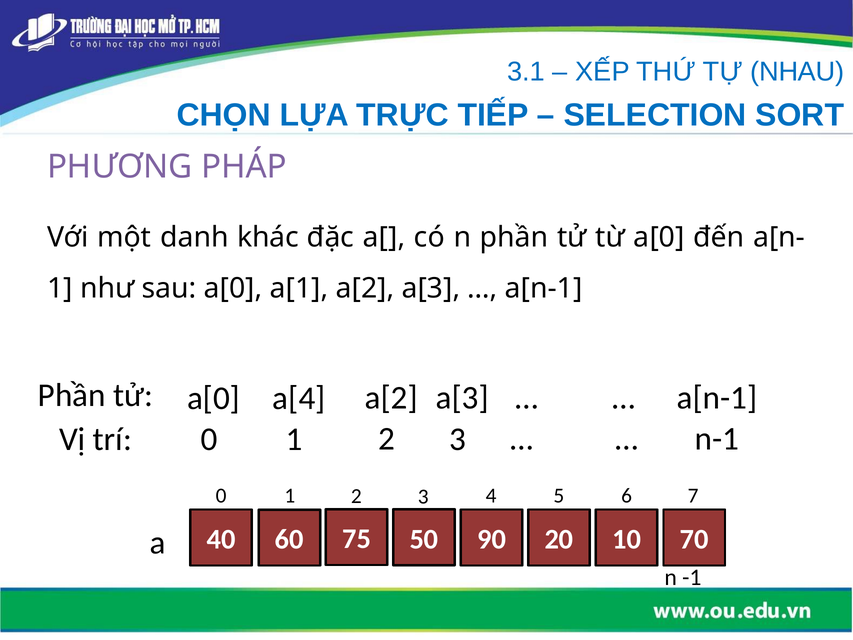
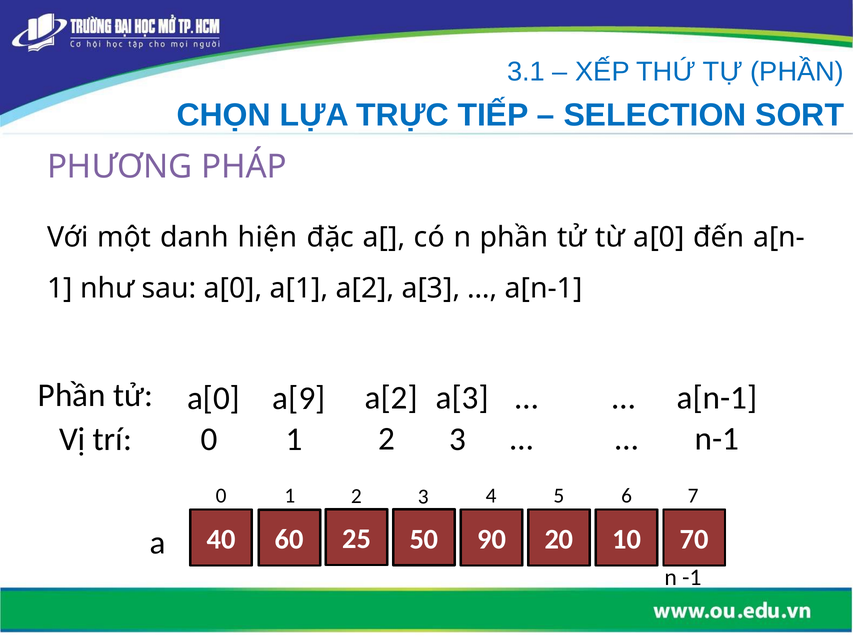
TỰ NHAU: NHAU -> PHẦN
khác: khác -> hiện
a[4: a[4 -> a[9
75: 75 -> 25
